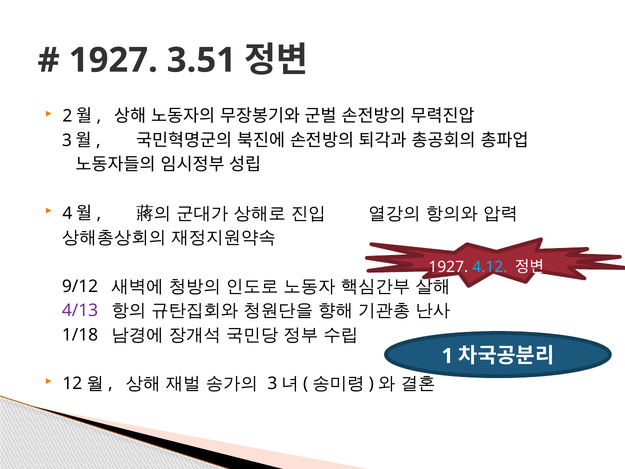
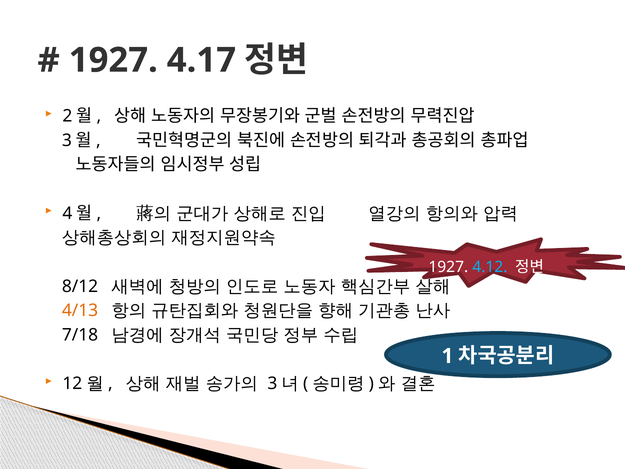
3.51: 3.51 -> 4.17
9/12: 9/12 -> 8/12
4/13 colour: purple -> orange
1/18: 1/18 -> 7/18
